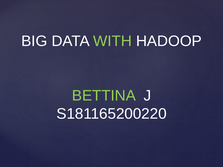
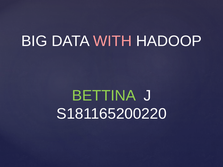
WITH colour: light green -> pink
